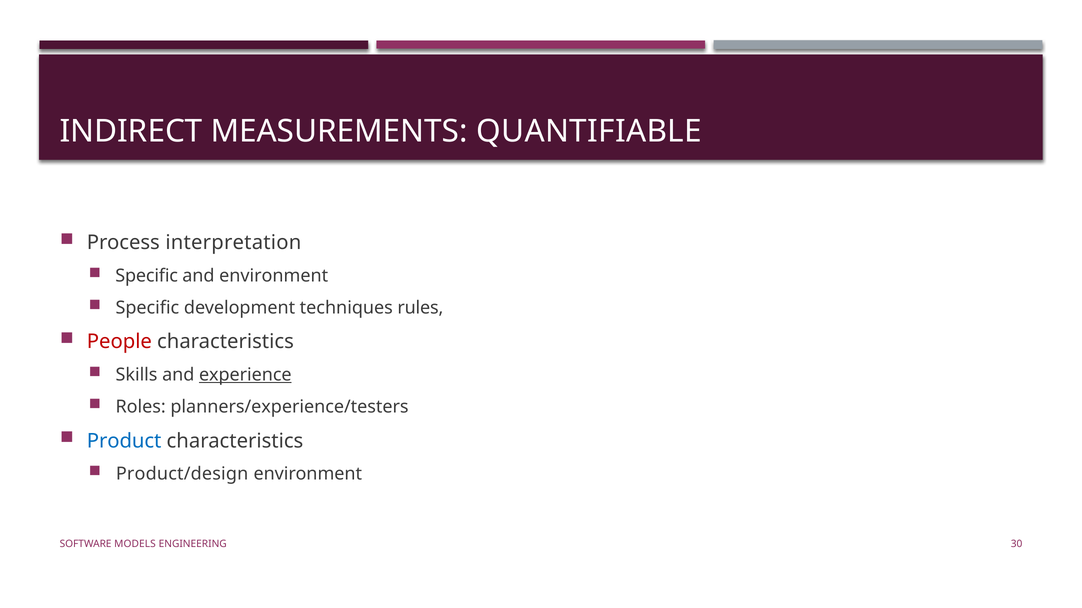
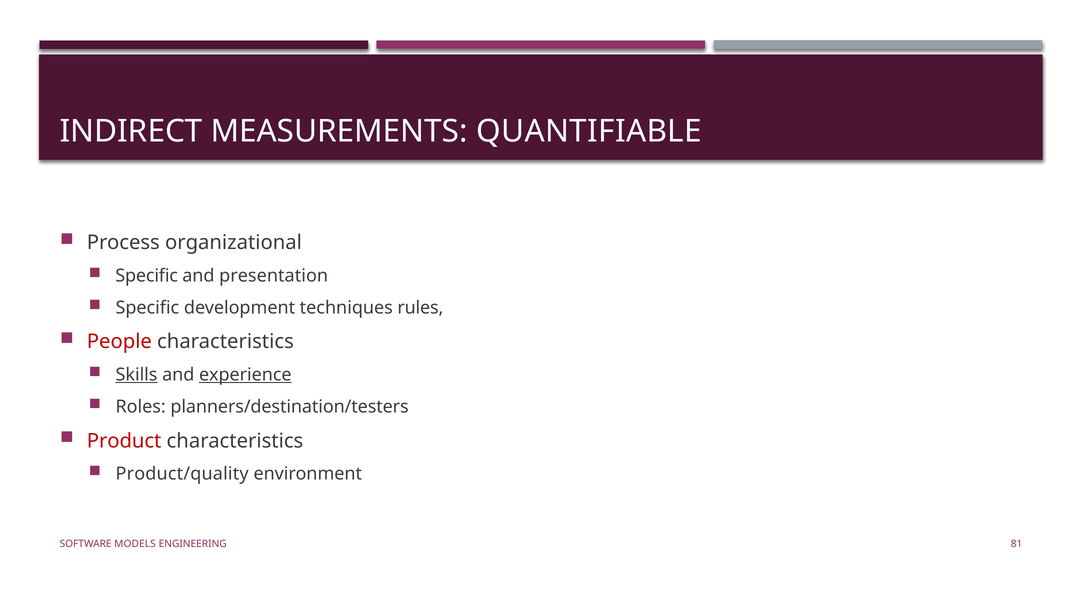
interpretation: interpretation -> organizational
and environment: environment -> presentation
Skills underline: none -> present
planners/experience/testers: planners/experience/testers -> planners/destination/testers
Product colour: blue -> red
Product/design: Product/design -> Product/quality
30: 30 -> 81
